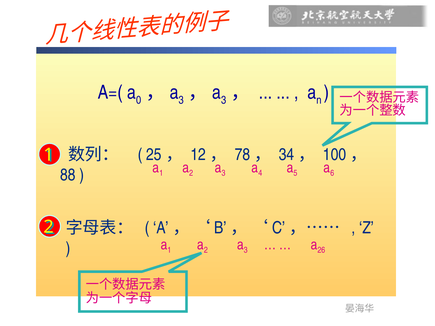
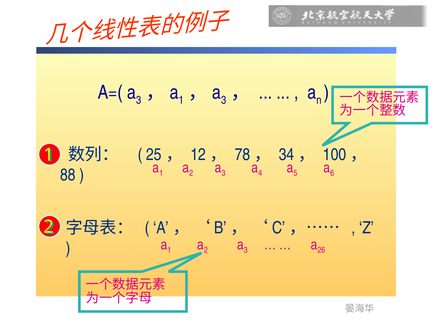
0 at (139, 100): 0 -> 3
3 at (181, 100): 3 -> 1
